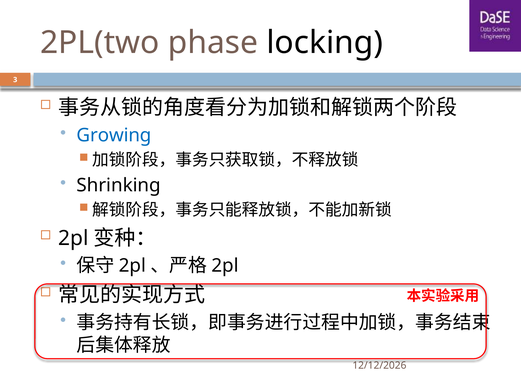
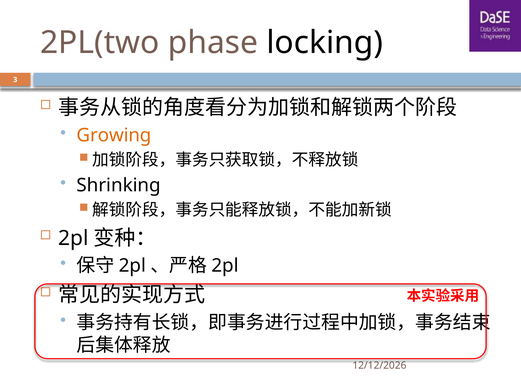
Growing colour: blue -> orange
